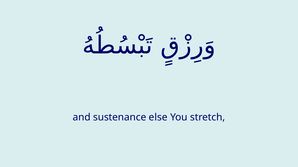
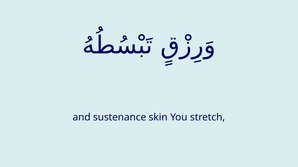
else: else -> skin
